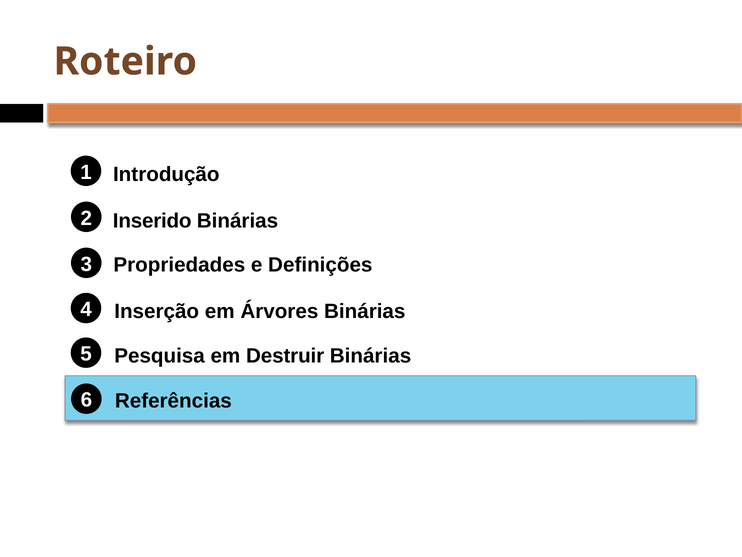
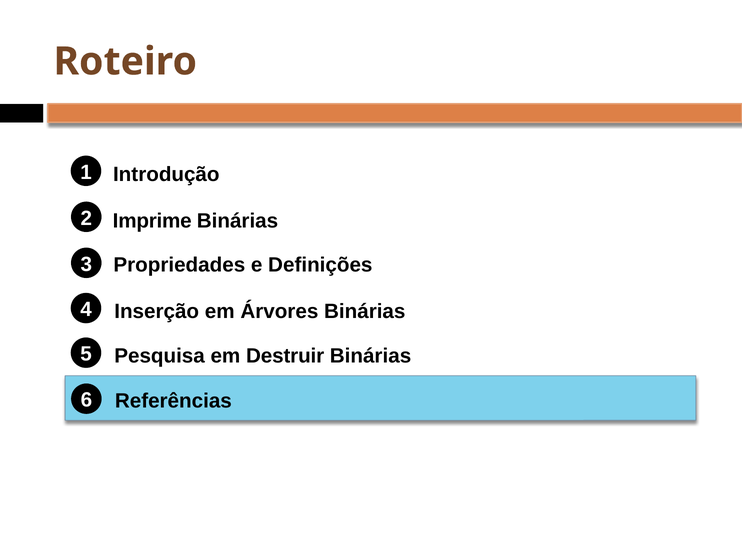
Inserido: Inserido -> Imprime
